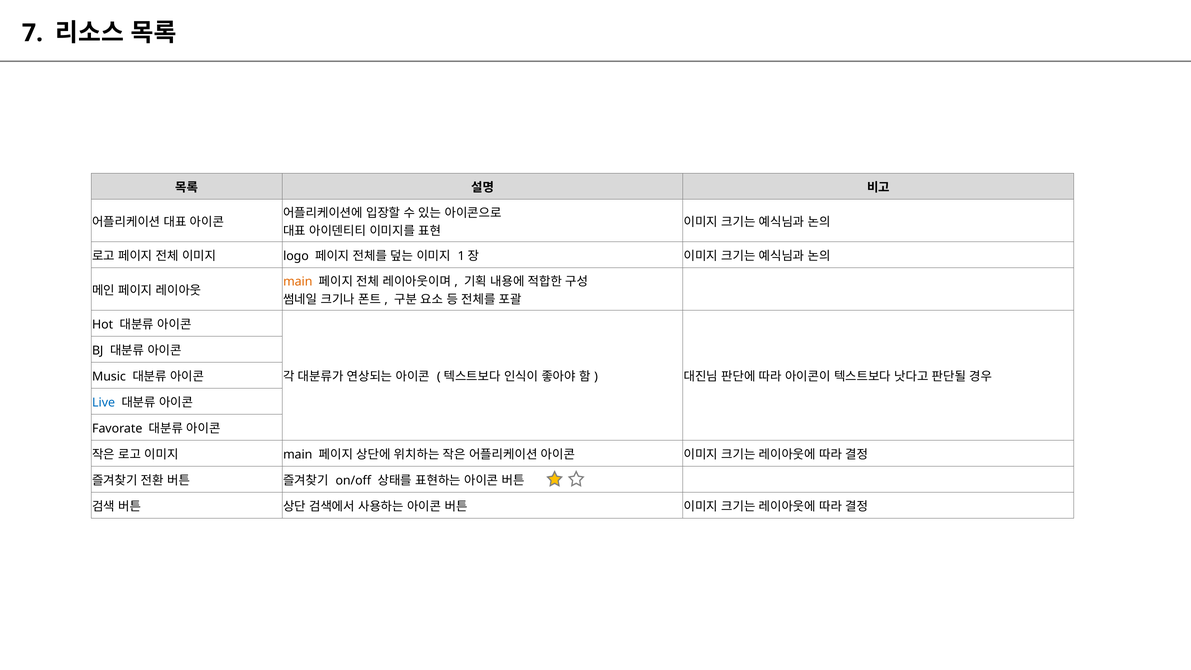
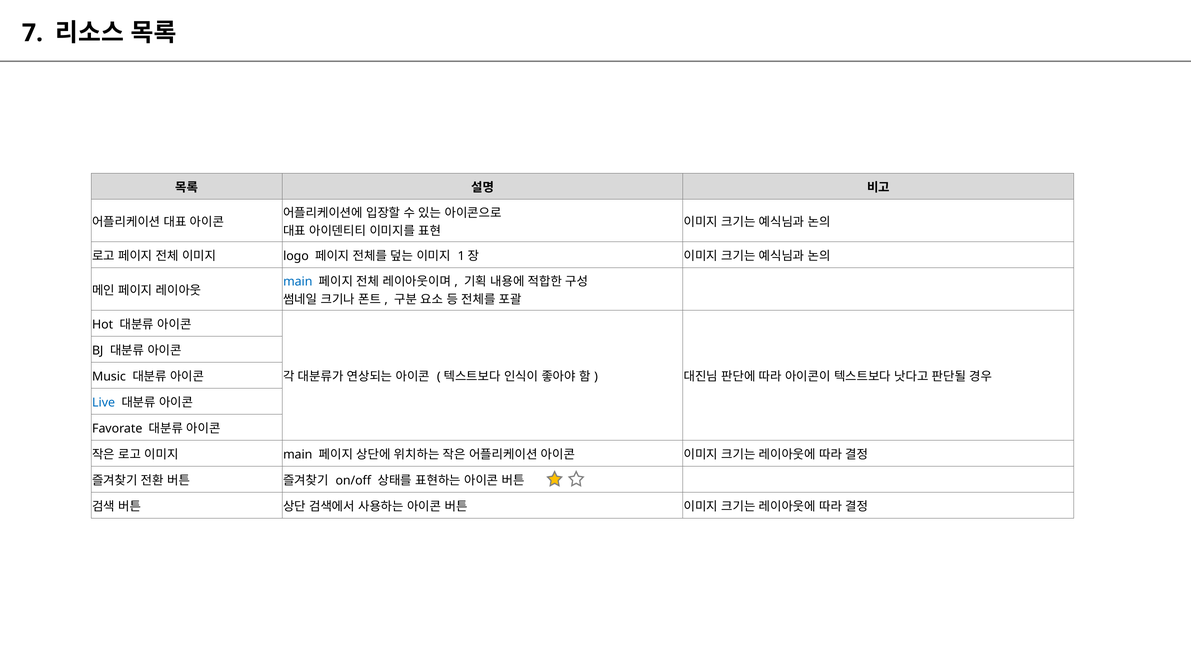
main at (298, 282) colour: orange -> blue
